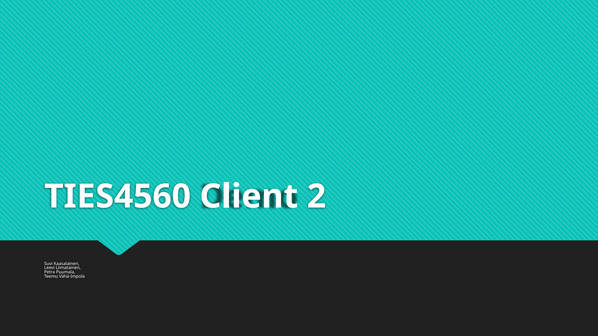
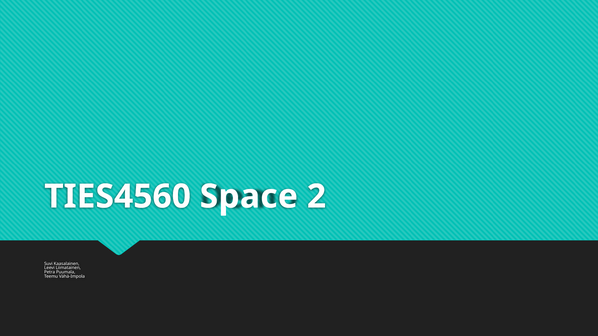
Client: Client -> Space
